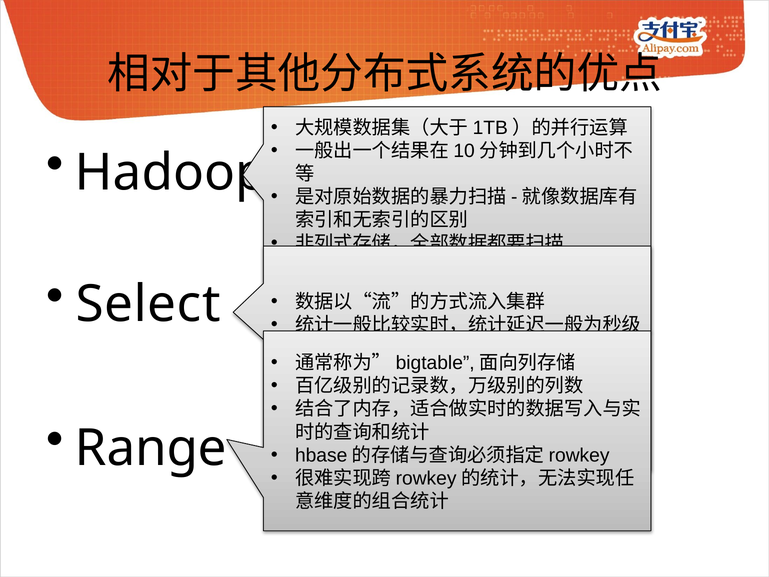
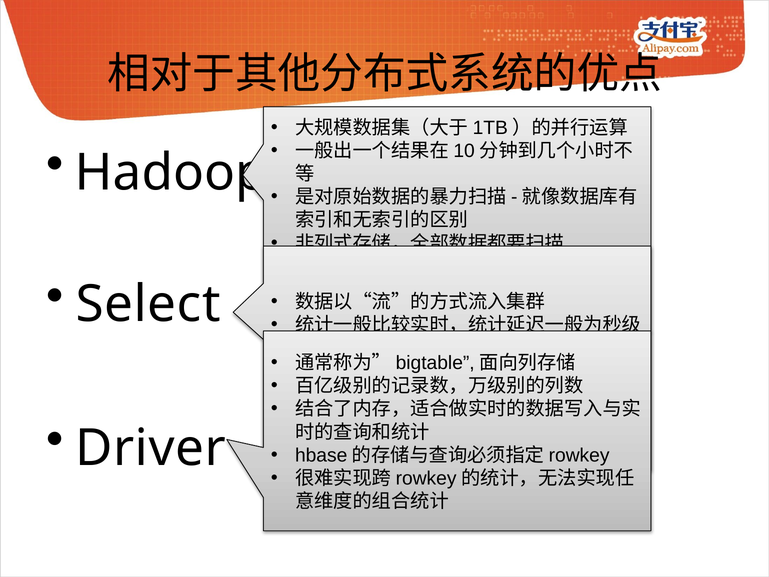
Range: Range -> Driver
